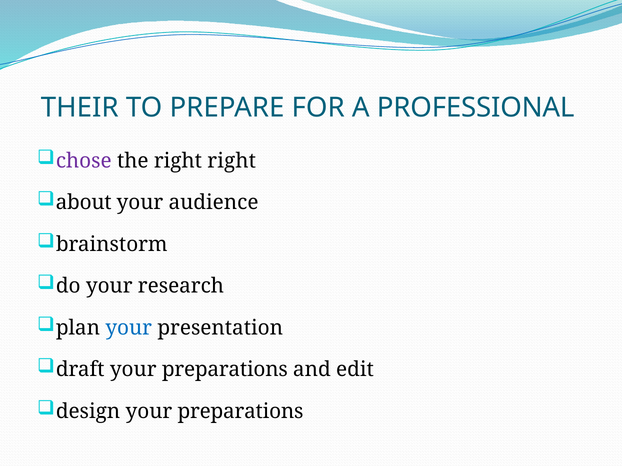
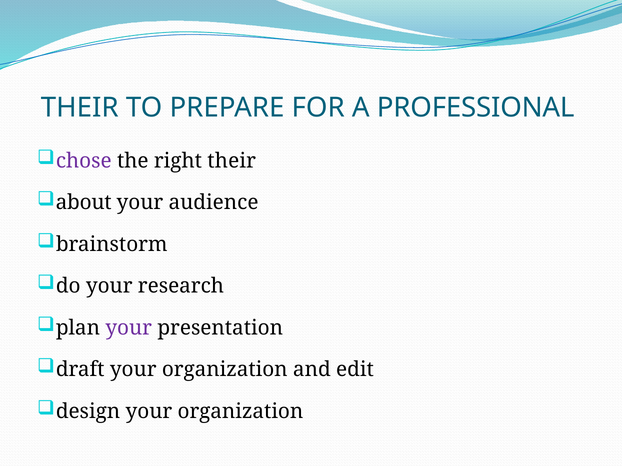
right right: right -> their
your at (129, 328) colour: blue -> purple
draft your preparations: preparations -> organization
design your preparations: preparations -> organization
